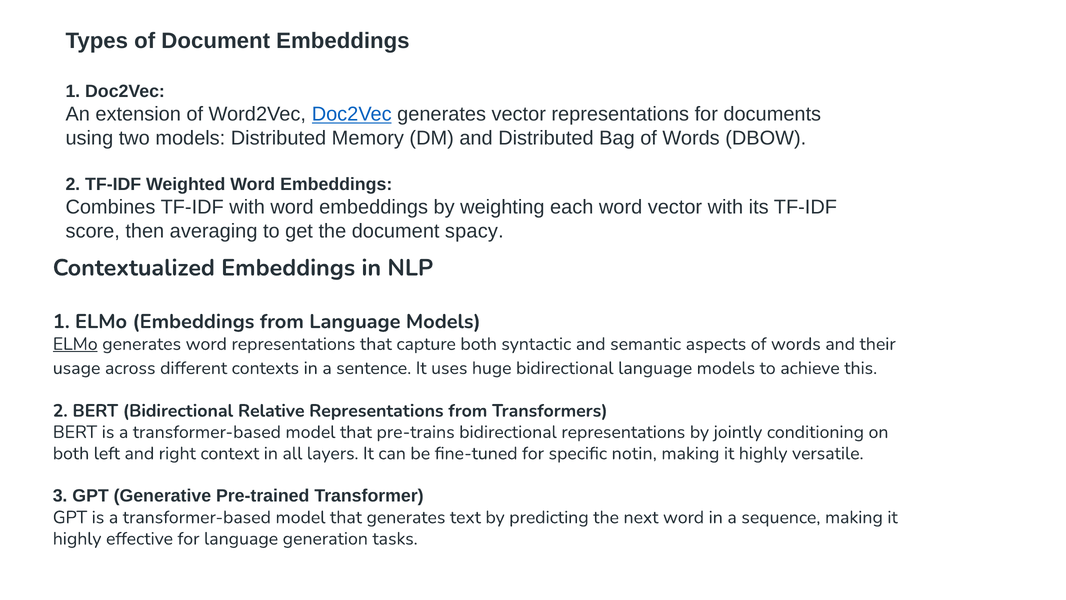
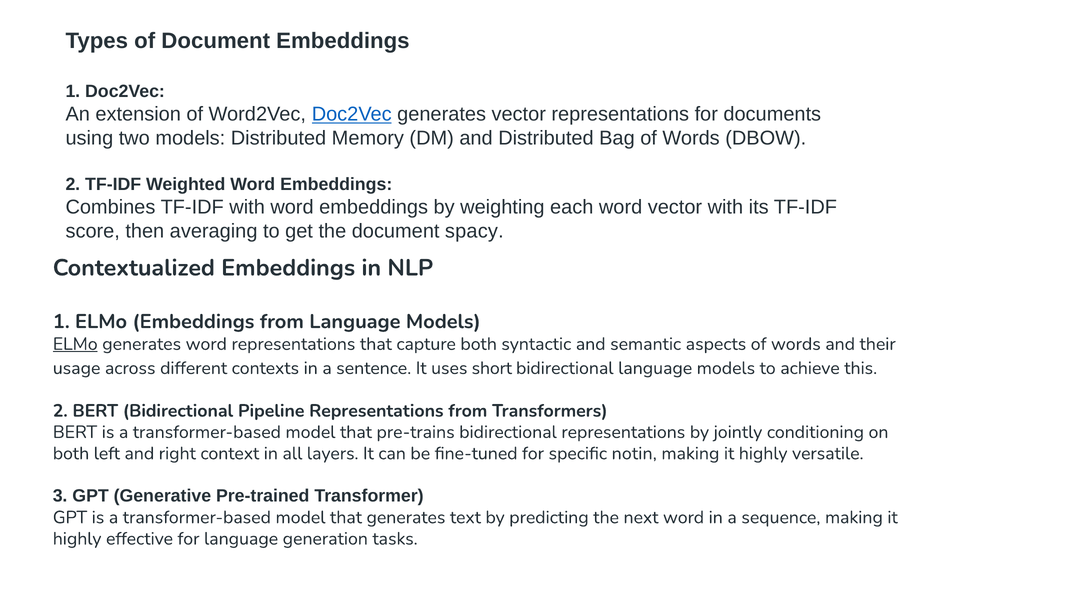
huge: huge -> short
Relative: Relative -> Pipeline
